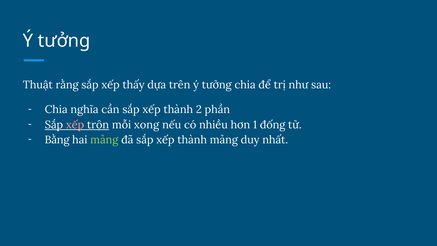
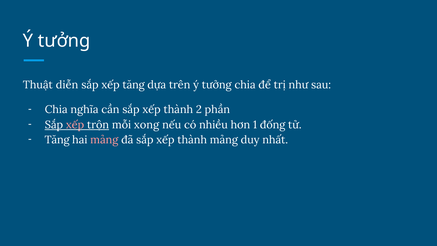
rằng: rằng -> diễn
xếp thấy: thấy -> tăng
Bằng at (57, 140): Bằng -> Tăng
mảng at (104, 140) colour: light green -> pink
